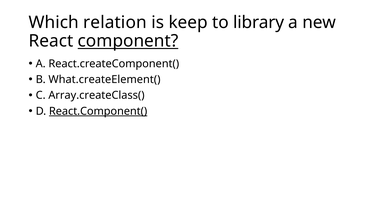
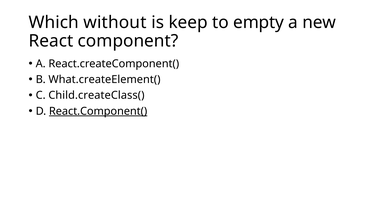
relation: relation -> without
library: library -> empty
component underline: present -> none
Array.createClass(: Array.createClass( -> Child.createClass(
